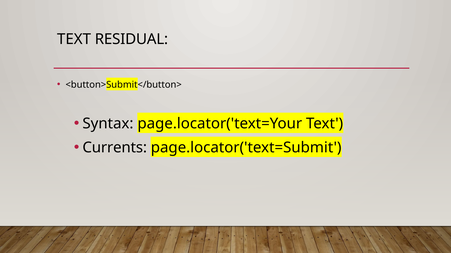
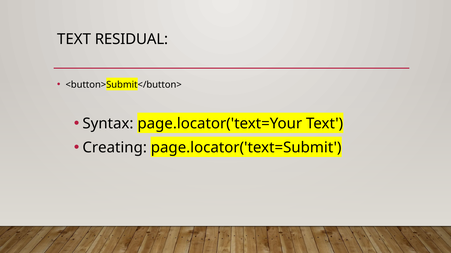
Currents: Currents -> Creating
